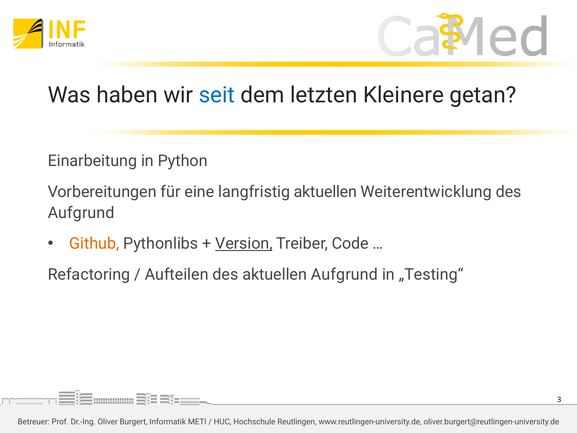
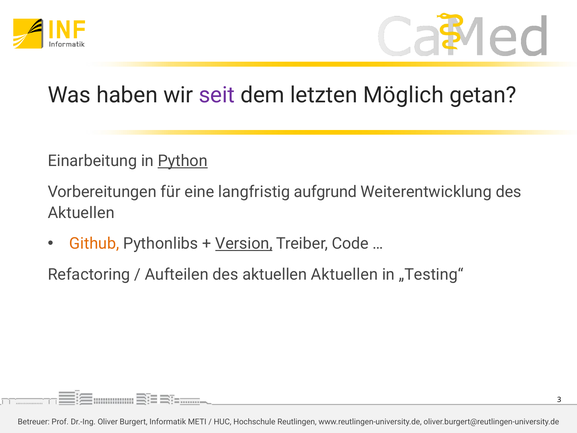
seit colour: blue -> purple
Kleinere: Kleinere -> Möglich
Python underline: none -> present
langfristig aktuellen: aktuellen -> aufgrund
Aufgrund at (81, 213): Aufgrund -> Aktuellen
aktuellen Aufgrund: Aufgrund -> Aktuellen
